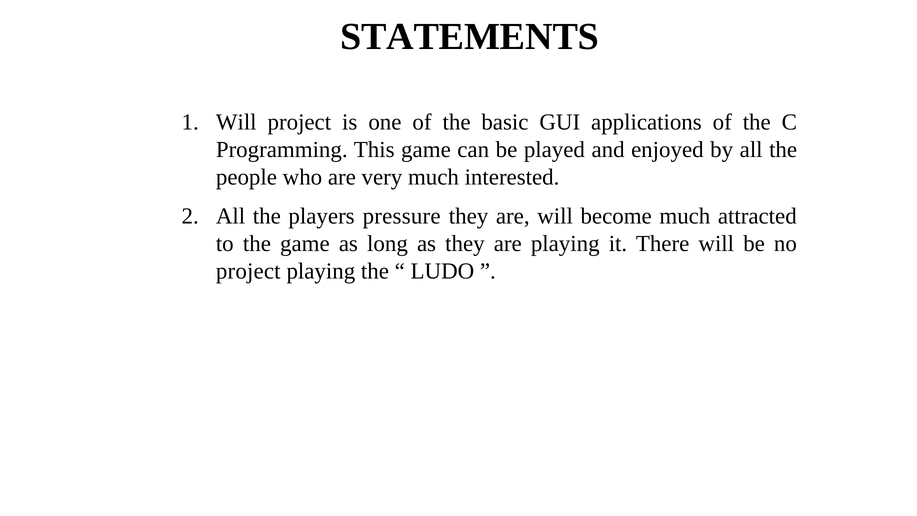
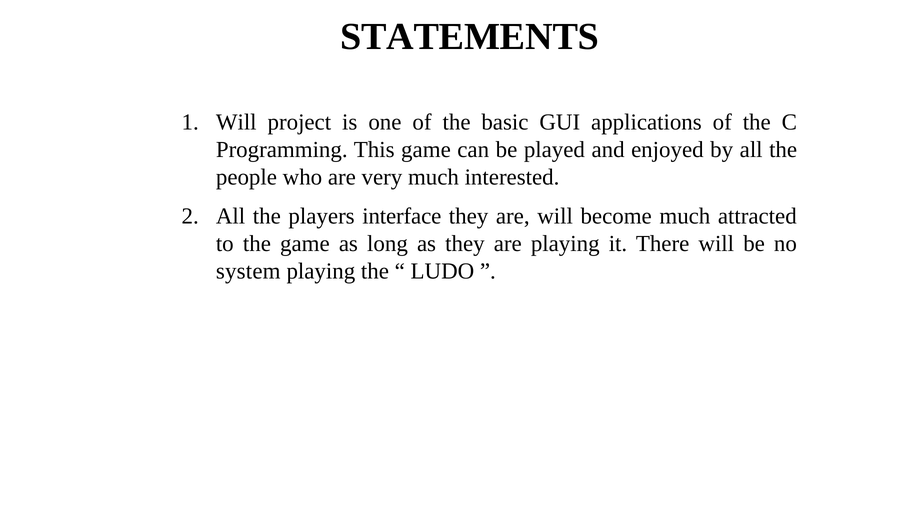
pressure: pressure -> interface
project at (248, 271): project -> system
